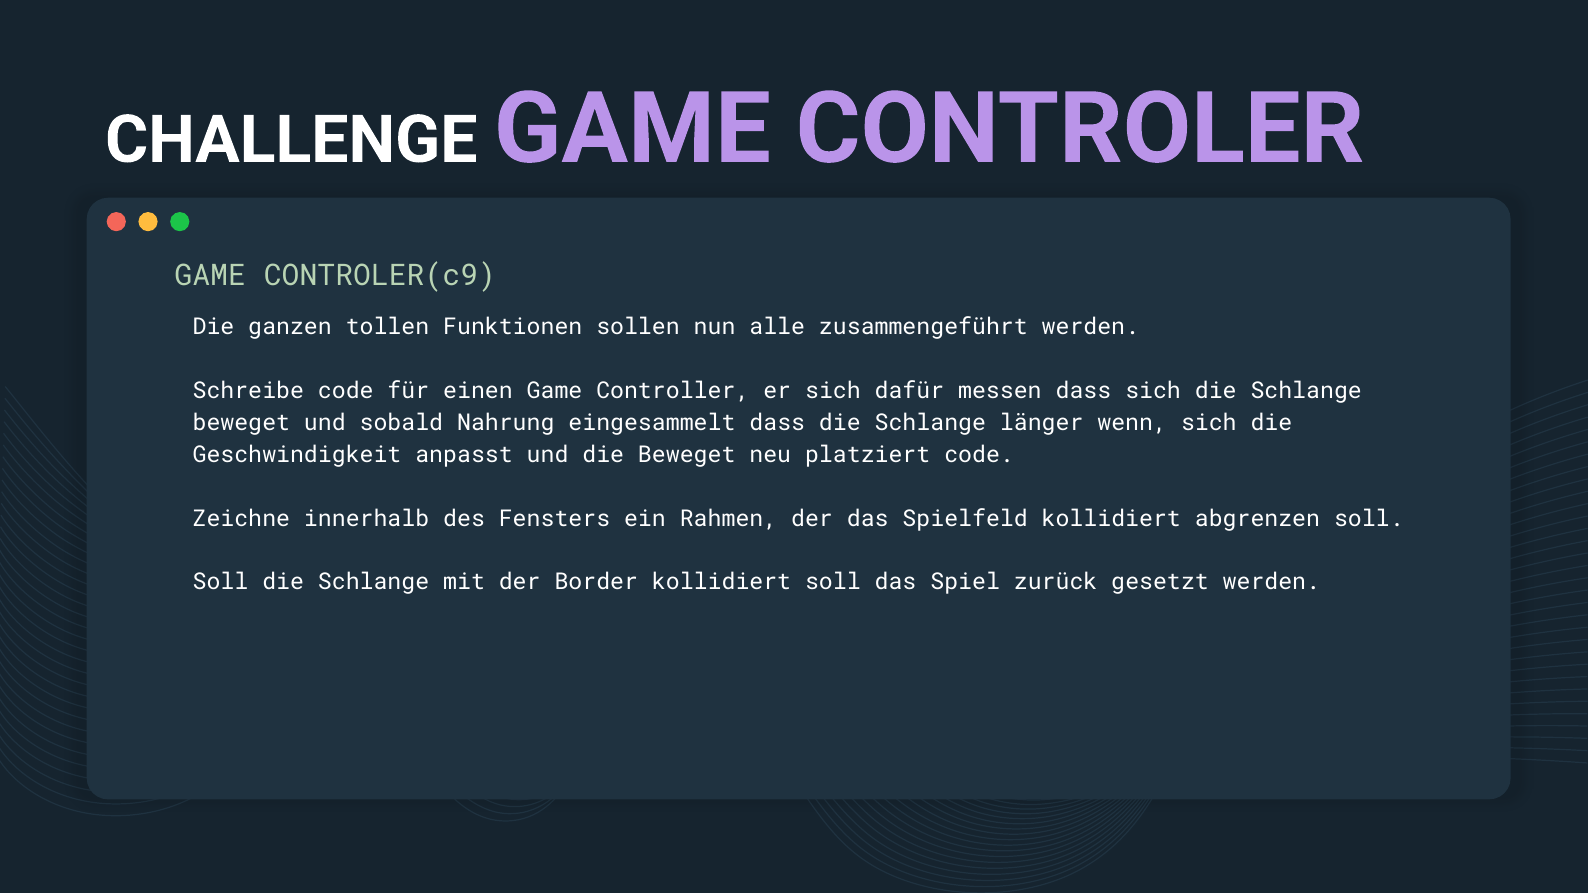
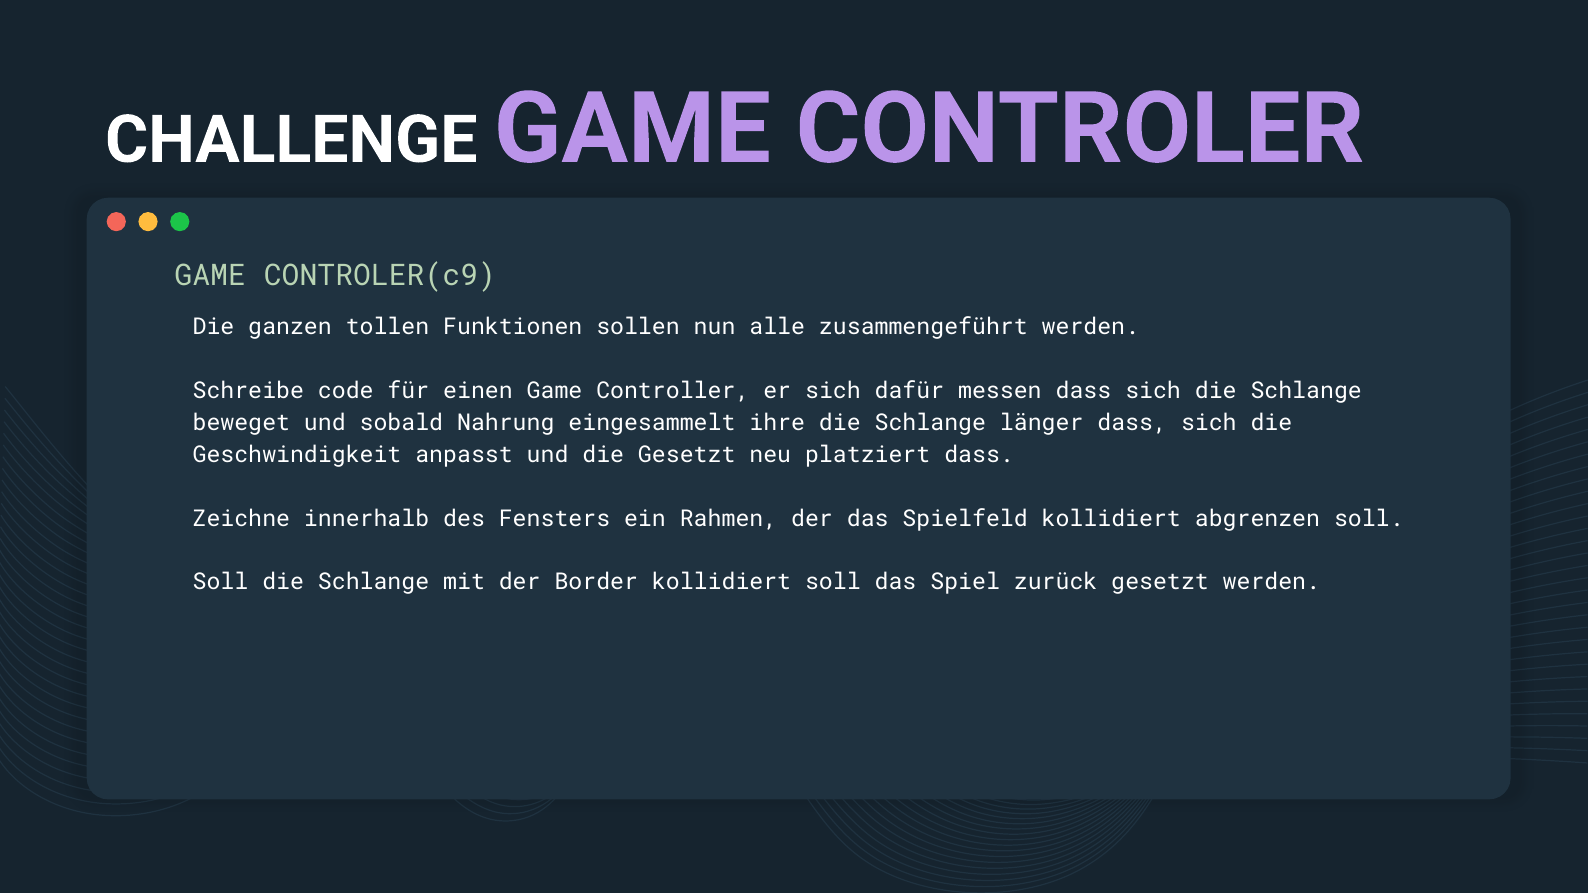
eingesammelt dass: dass -> ihre
länger wenn: wenn -> dass
die Beweget: Beweget -> Gesetzt
platziert code: code -> dass
